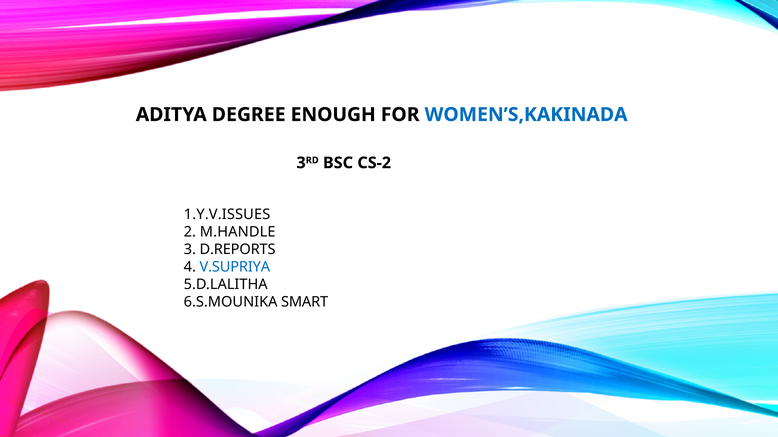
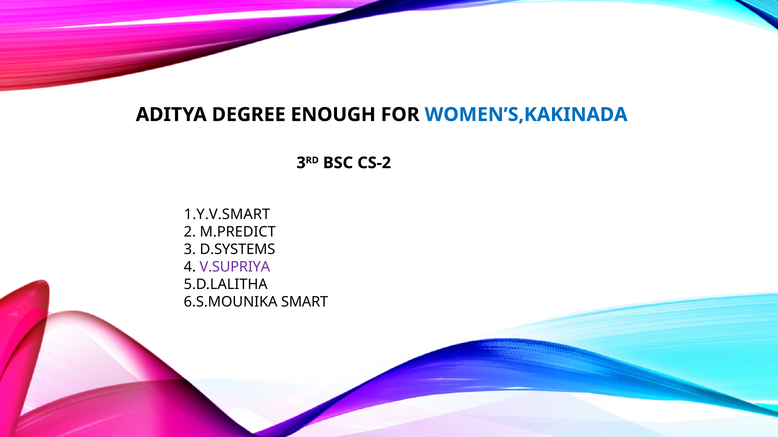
1.Y.V.ISSUES: 1.Y.V.ISSUES -> 1.Y.V.SMART
M.HANDLE: M.HANDLE -> M.PREDICT
D.REPORTS: D.REPORTS -> D.SYSTEMS
V.SUPRIYA colour: blue -> purple
